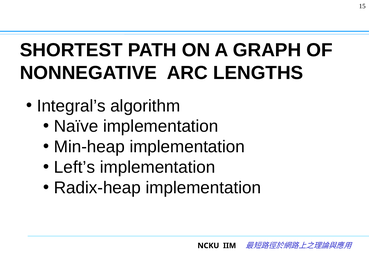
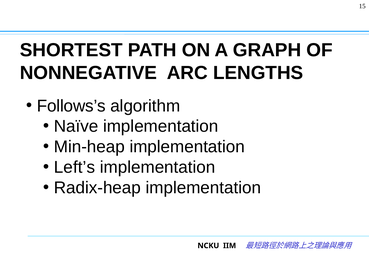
Integral’s: Integral’s -> Follows’s
